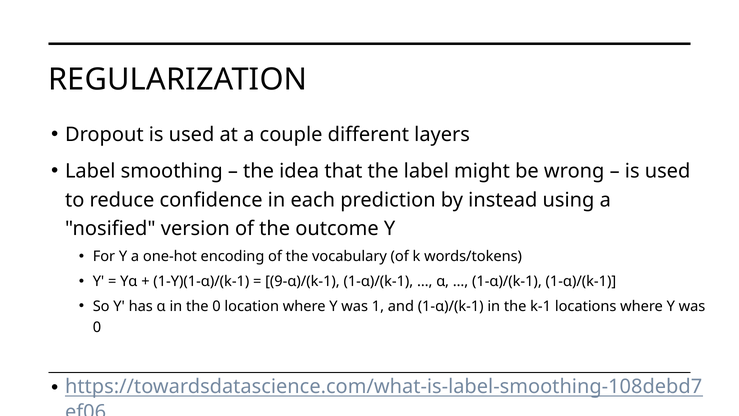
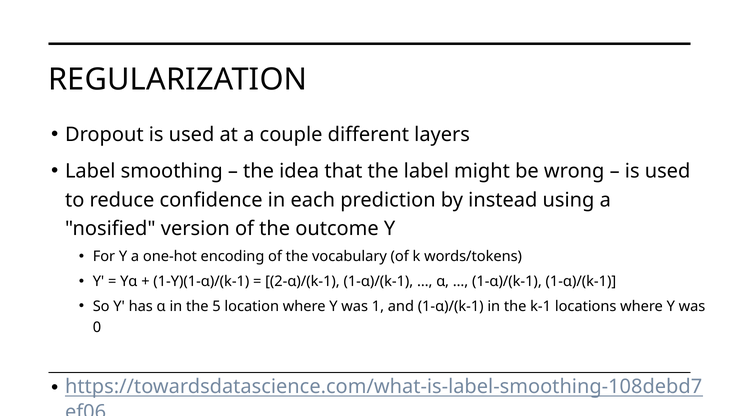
9-α)/(k-1: 9-α)/(k-1 -> 2-α)/(k-1
the 0: 0 -> 5
